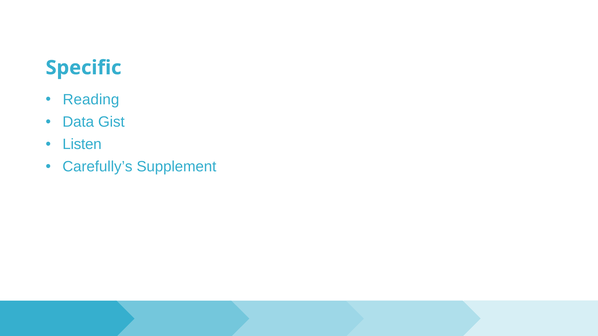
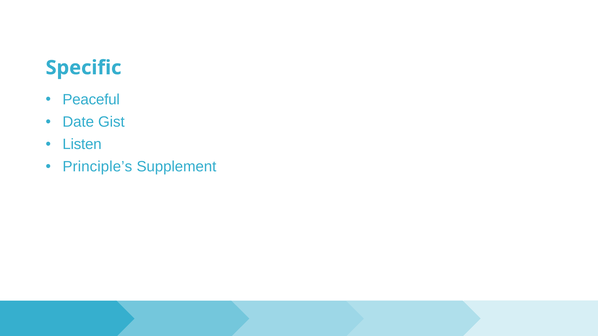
Reading: Reading -> Peaceful
Data: Data -> Date
Carefully’s: Carefully’s -> Principle’s
